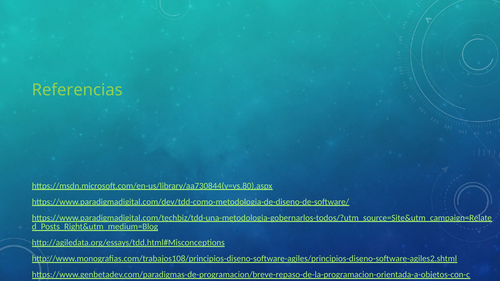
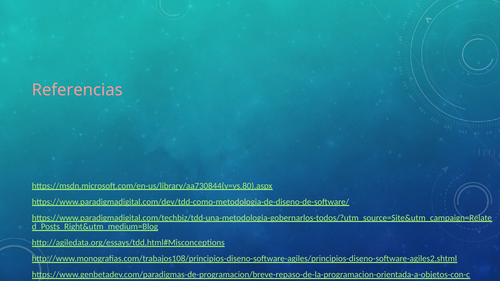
Referencias colour: light green -> pink
